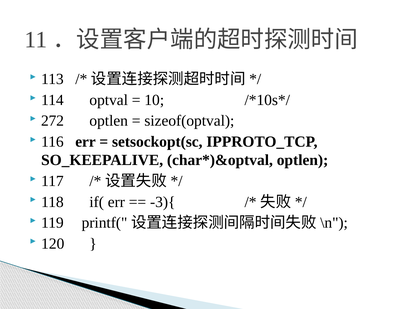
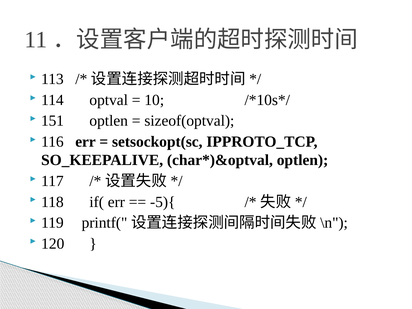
272: 272 -> 151
-3){: -3){ -> -5){
